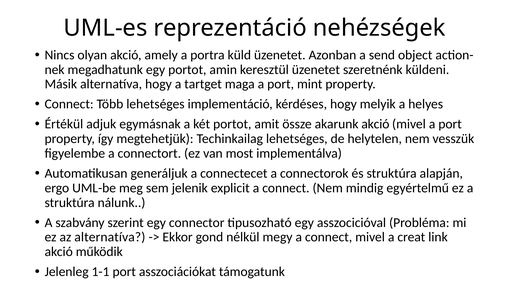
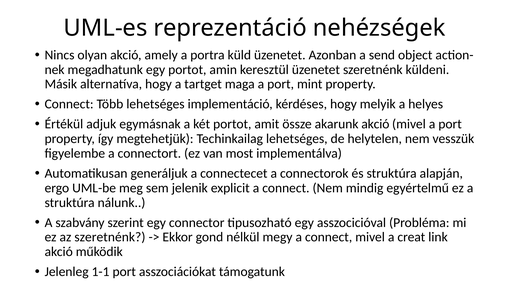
az alternatíva: alternatíva -> szeretnénk
